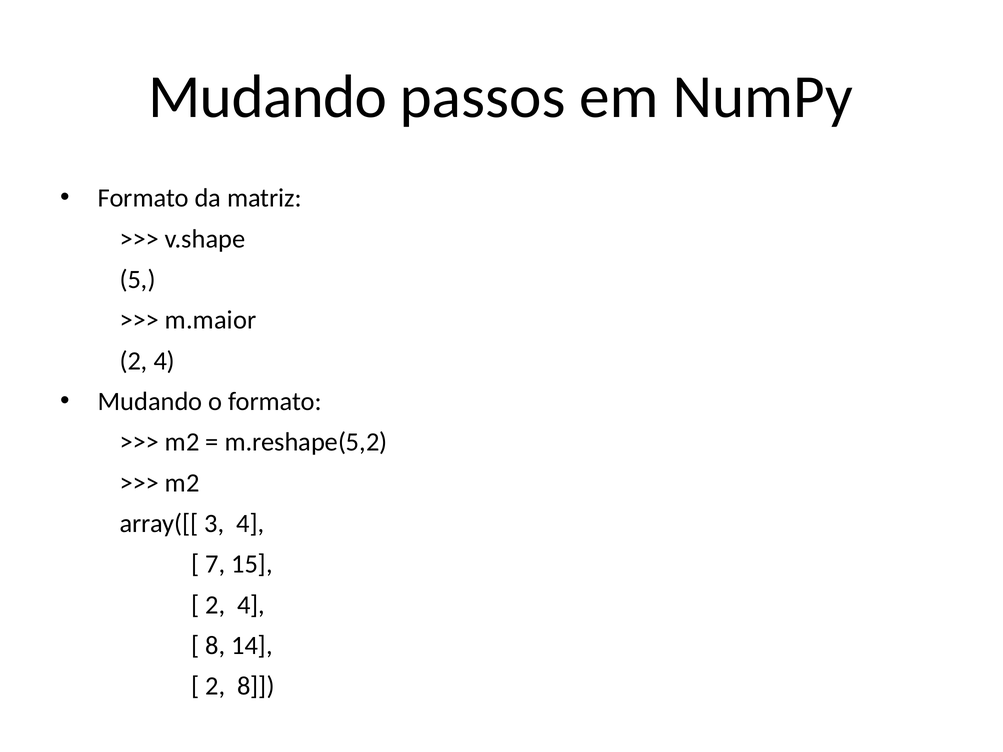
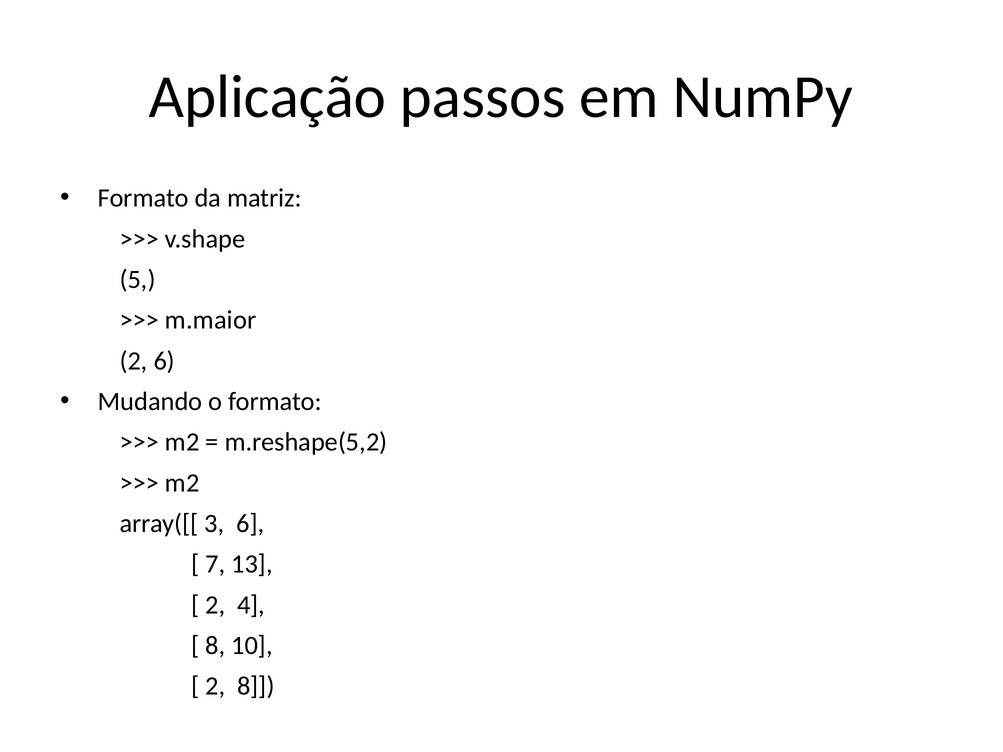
Mudando at (268, 97): Mudando -> Aplicação
4 at (164, 361): 4 -> 6
3 4: 4 -> 6
15: 15 -> 13
14: 14 -> 10
